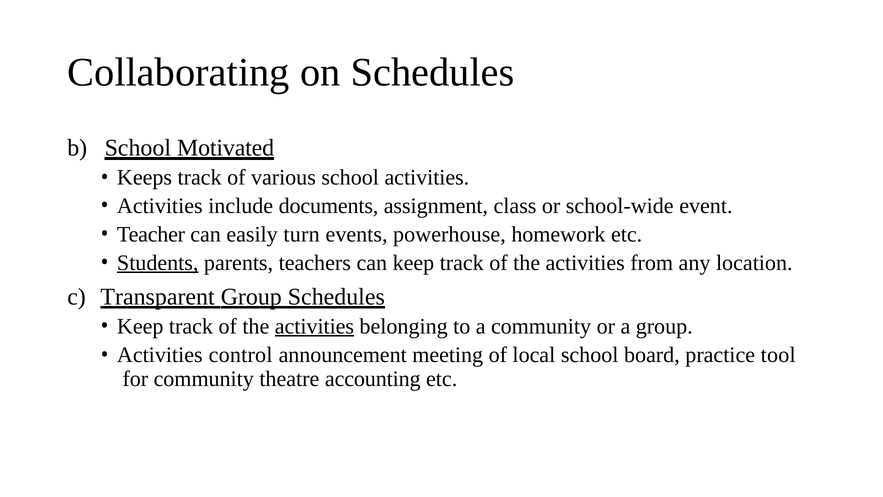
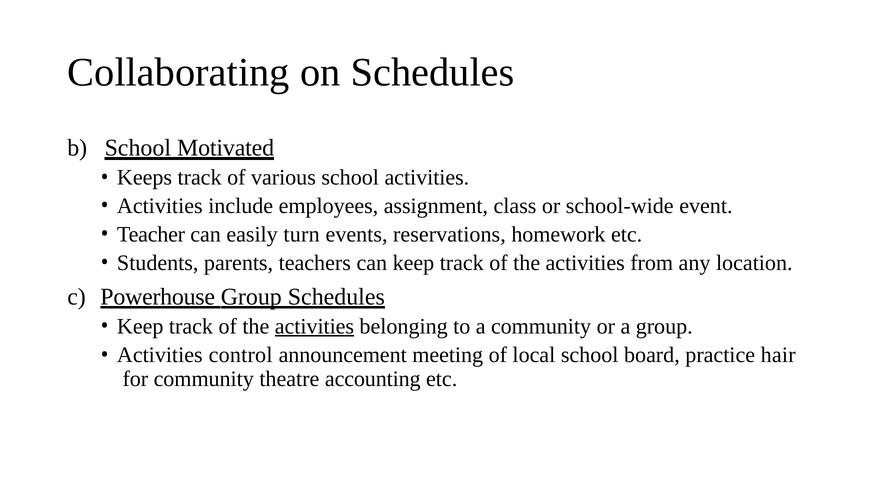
documents: documents -> employees
powerhouse: powerhouse -> reservations
Students underline: present -> none
Transparent: Transparent -> Powerhouse
tool: tool -> hair
